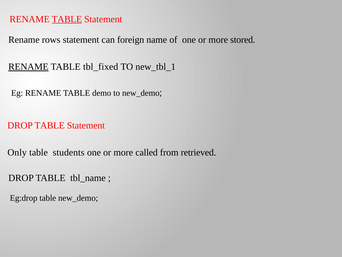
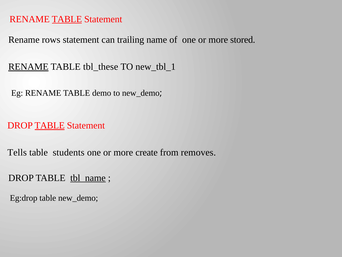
foreign: foreign -> trailing
tbl_fixed: tbl_fixed -> tbl_these
TABLE at (50, 125) underline: none -> present
Only: Only -> Tells
called: called -> create
retrieved: retrieved -> removes
tbl_name underline: none -> present
